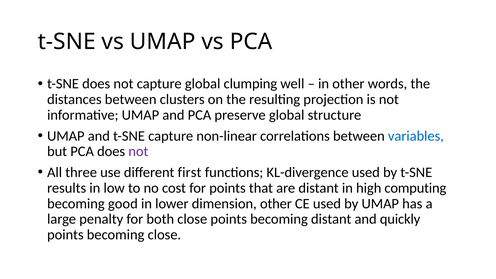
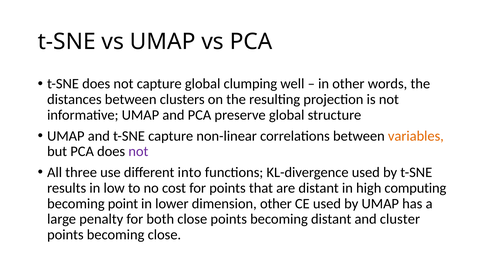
variables colour: blue -> orange
first: first -> into
good: good -> point
quickly: quickly -> cluster
